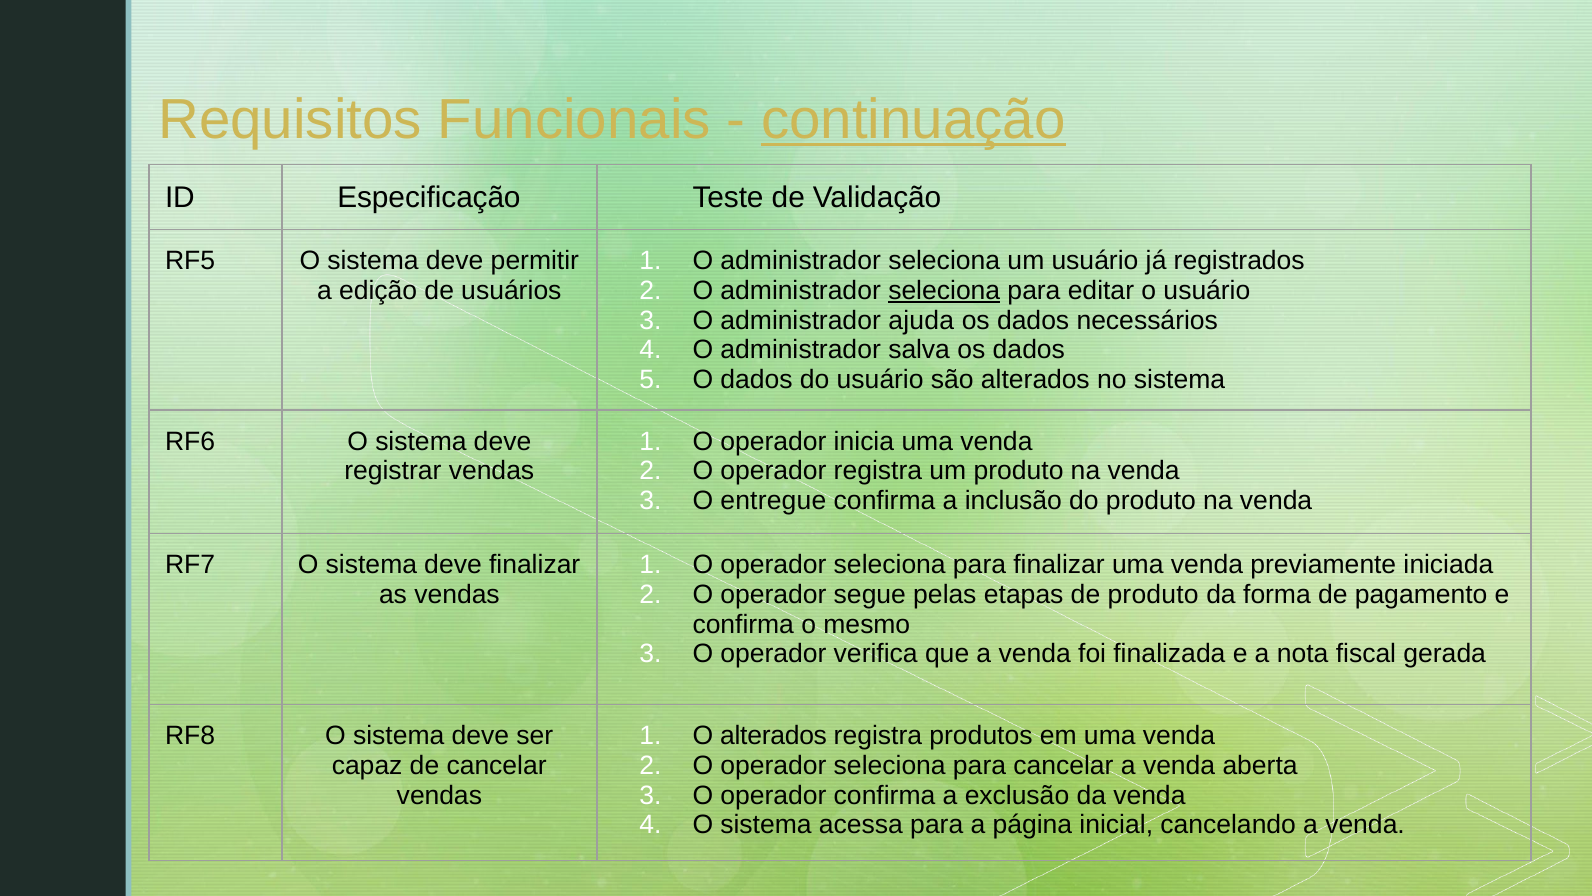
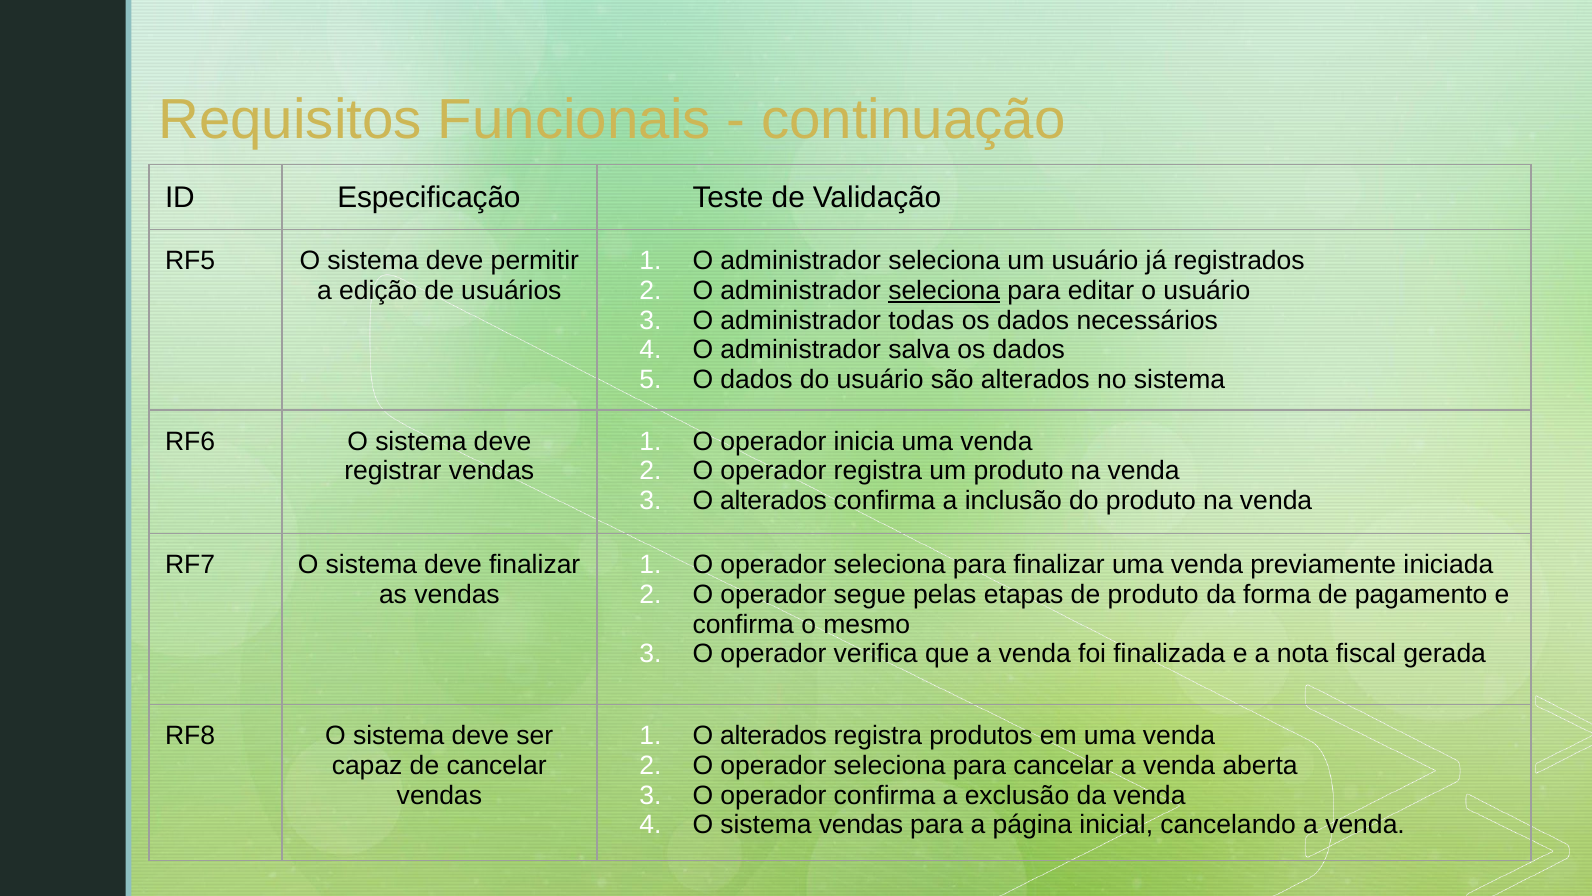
continuação underline: present -> none
ajuda: ajuda -> todas
entregue at (773, 500): entregue -> alterados
sistema acessa: acessa -> vendas
